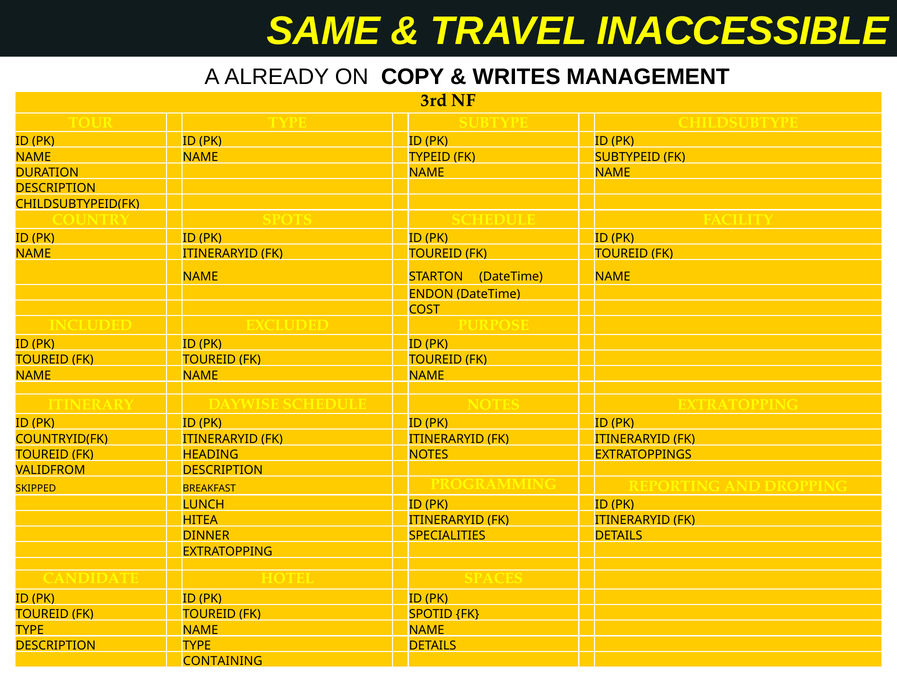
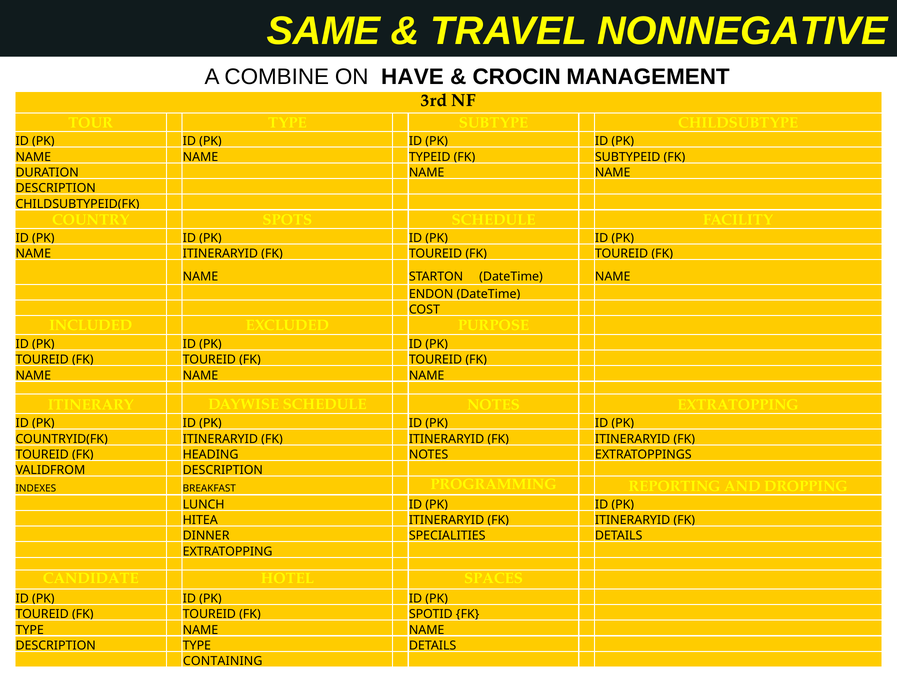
INACCESSIBLE: INACCESSIBLE -> NONNEGATIVE
ALREADY: ALREADY -> COMBINE
COPY: COPY -> HAVE
WRITES: WRITES -> CROCIN
SKIPPED: SKIPPED -> INDEXES
